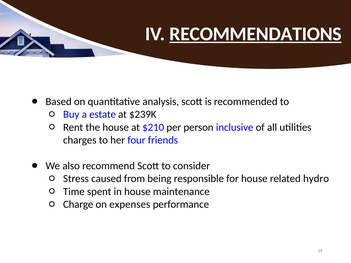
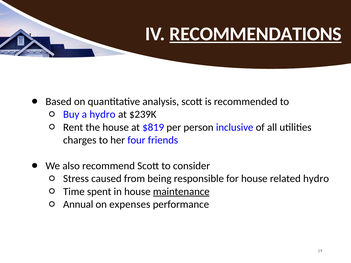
a estate: estate -> hydro
$210: $210 -> $819
maintenance underline: none -> present
Charge: Charge -> Annual
